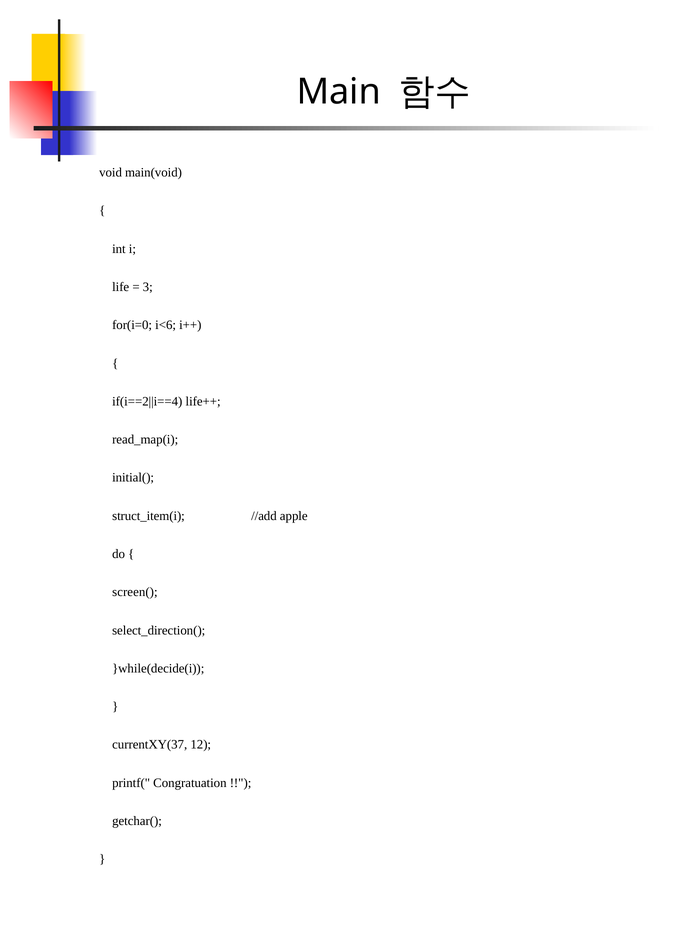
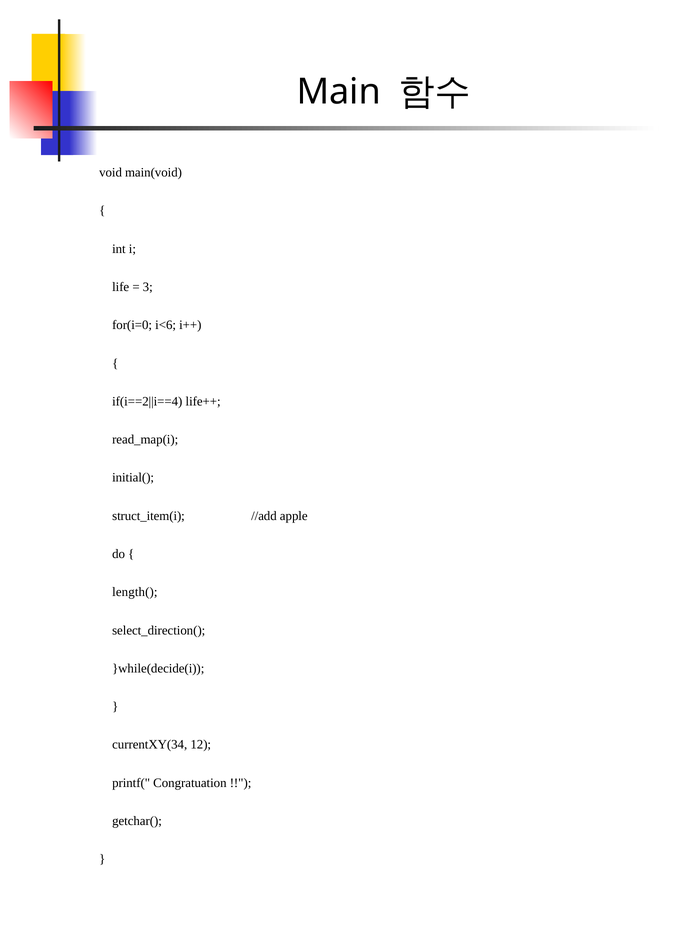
screen(: screen( -> length(
currentXY(37: currentXY(37 -> currentXY(34
